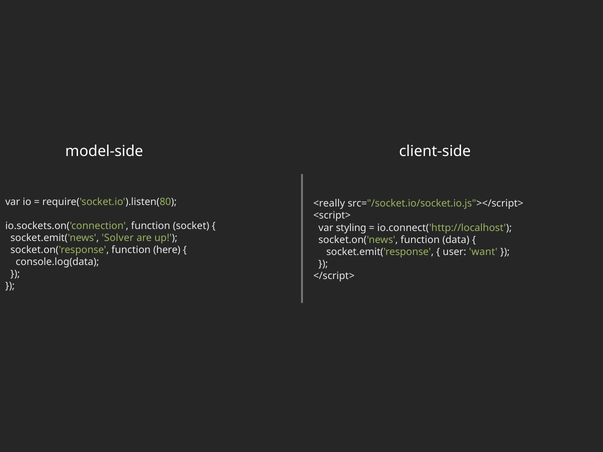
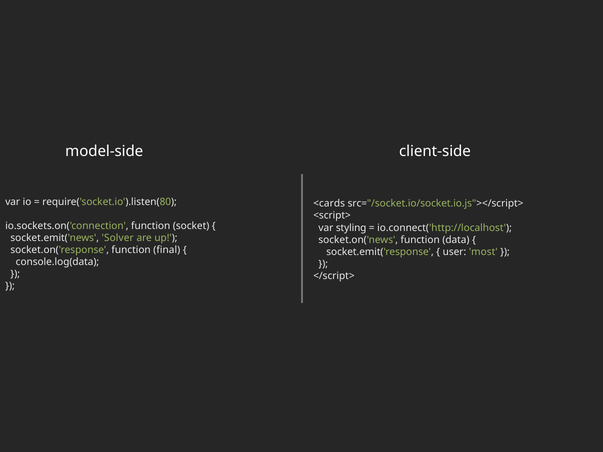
<really: <really -> <cards
here: here -> final
want: want -> most
